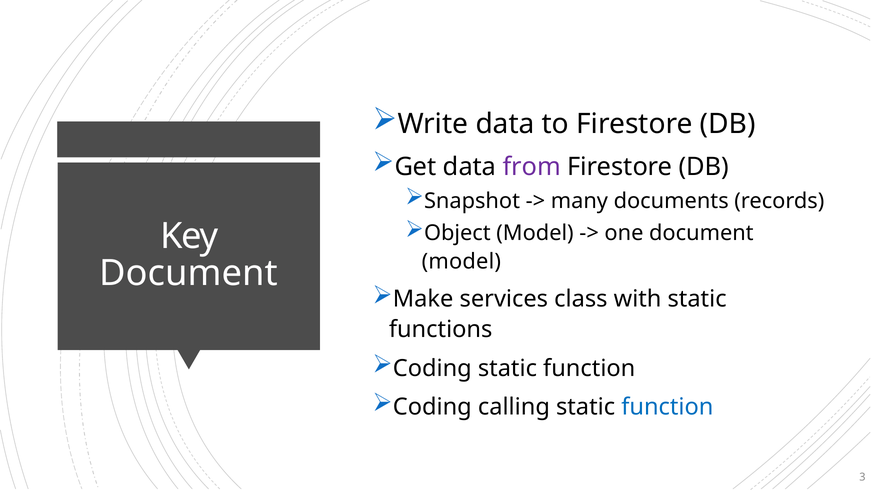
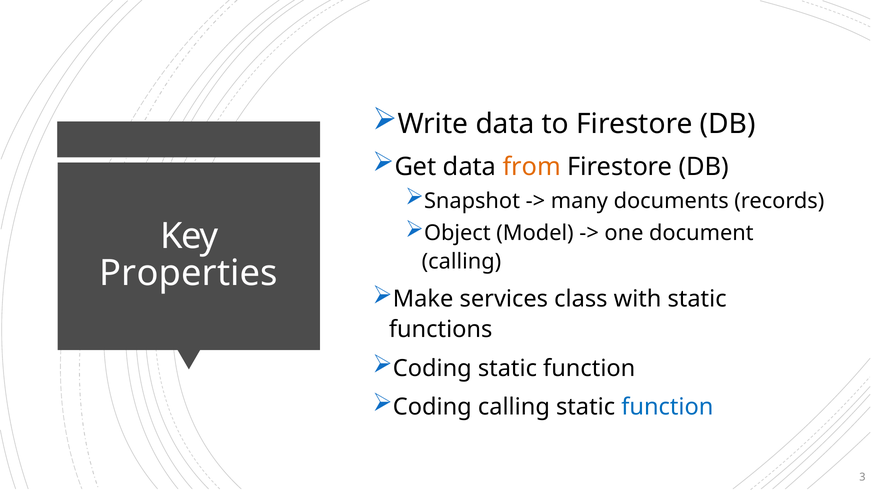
from colour: purple -> orange
model at (461, 262): model -> calling
Document at (189, 274): Document -> Properties
